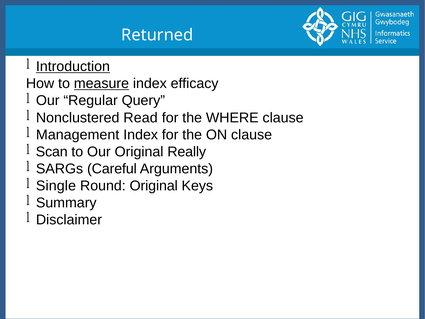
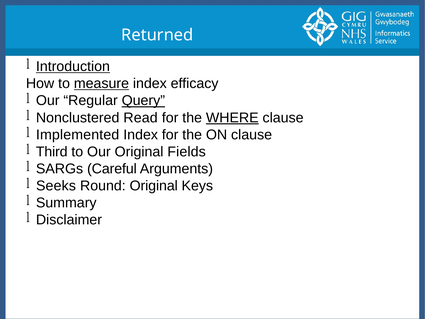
Query underline: none -> present
WHERE underline: none -> present
Management: Management -> Implemented
Scan: Scan -> Third
Really: Really -> Fields
Single: Single -> Seeks
